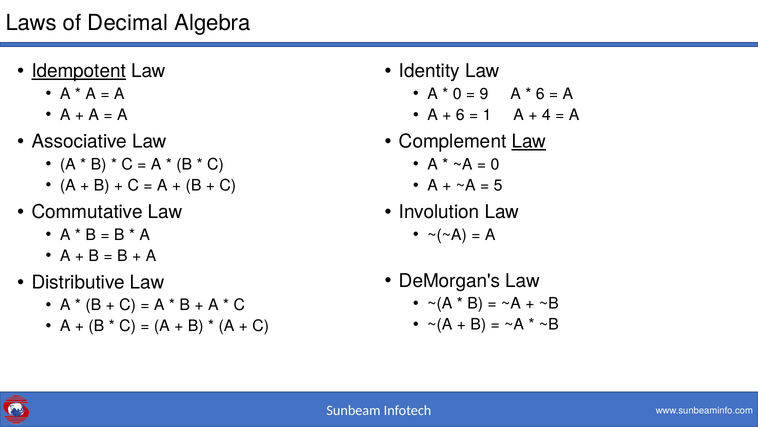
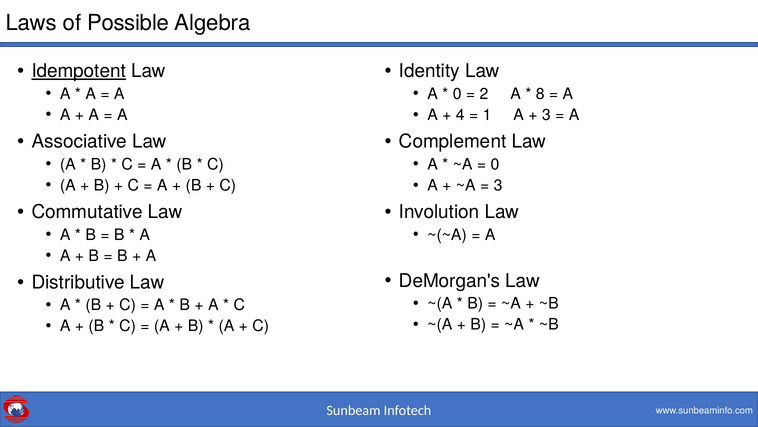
Decimal: Decimal -> Possible
9: 9 -> 2
6 at (540, 94): 6 -> 8
6 at (460, 115): 6 -> 4
4 at (546, 115): 4 -> 3
Law at (529, 141) underline: present -> none
5 at (498, 185): 5 -> 3
